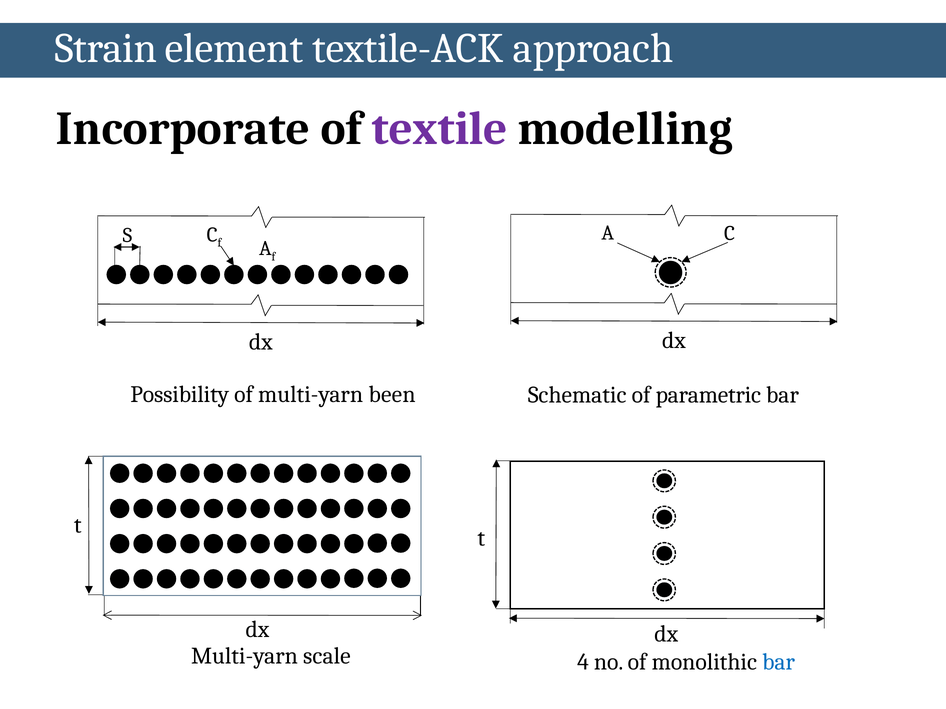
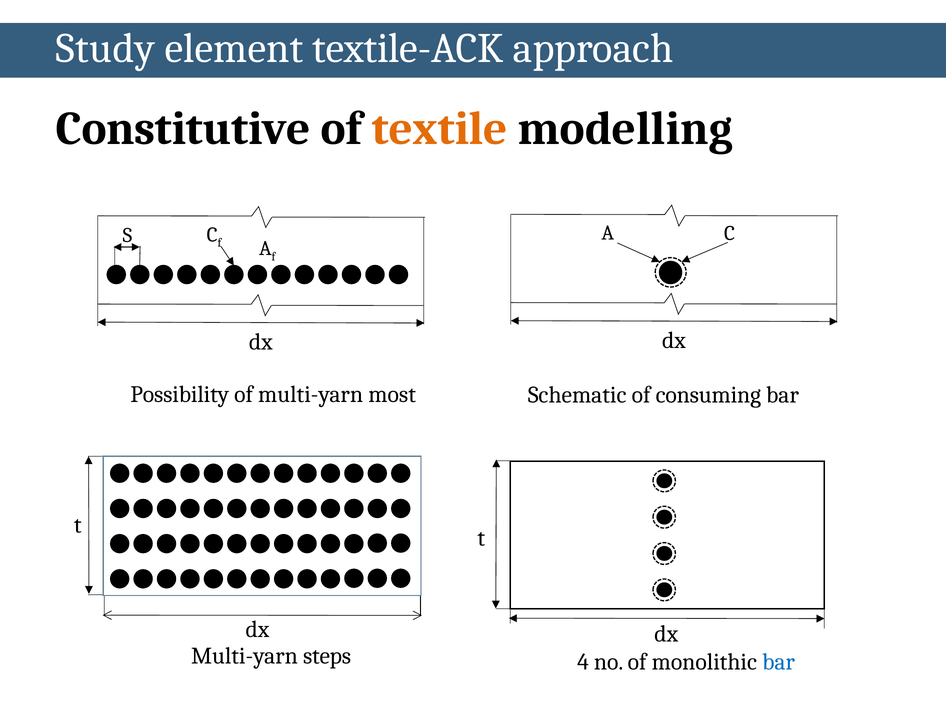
Strain: Strain -> Study
Incorporate: Incorporate -> Constitutive
textile colour: purple -> orange
been: been -> most
parametric: parametric -> consuming
scale: scale -> steps
